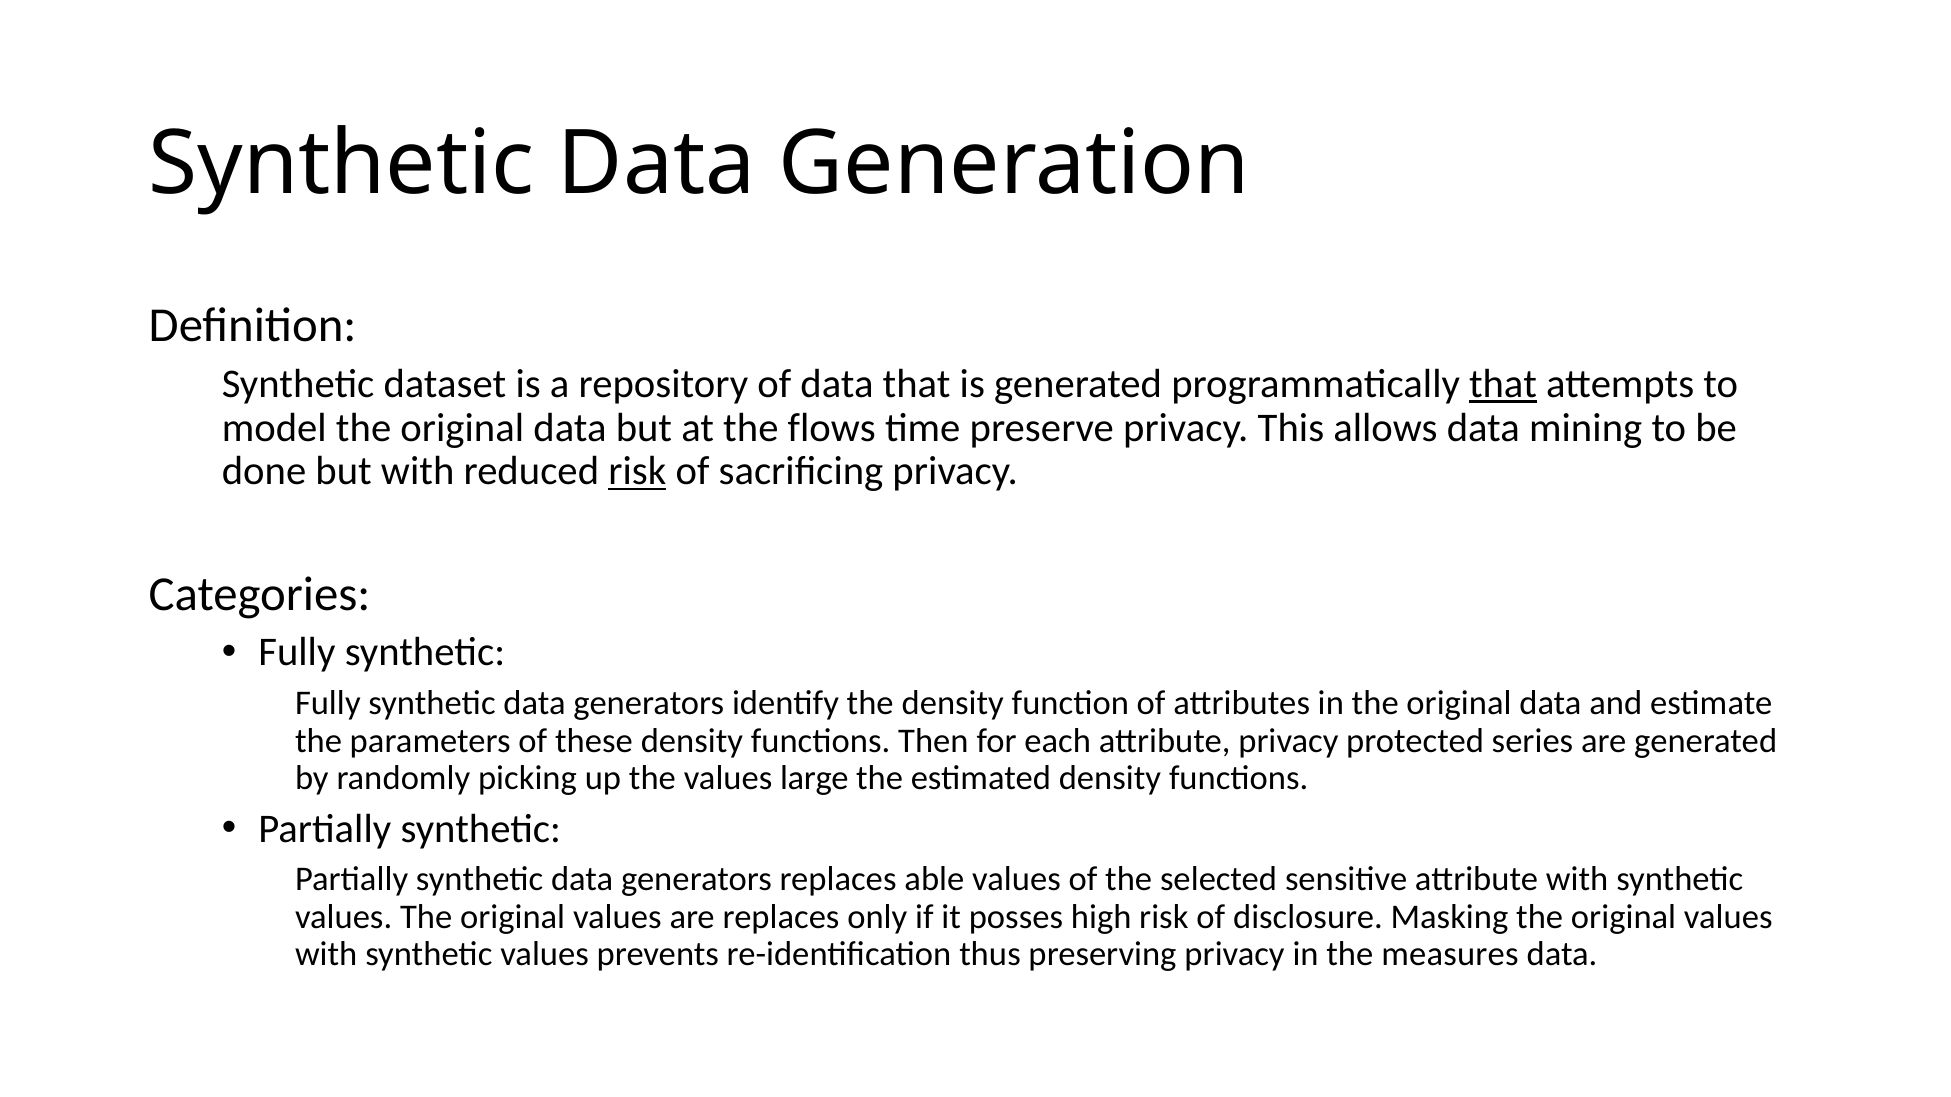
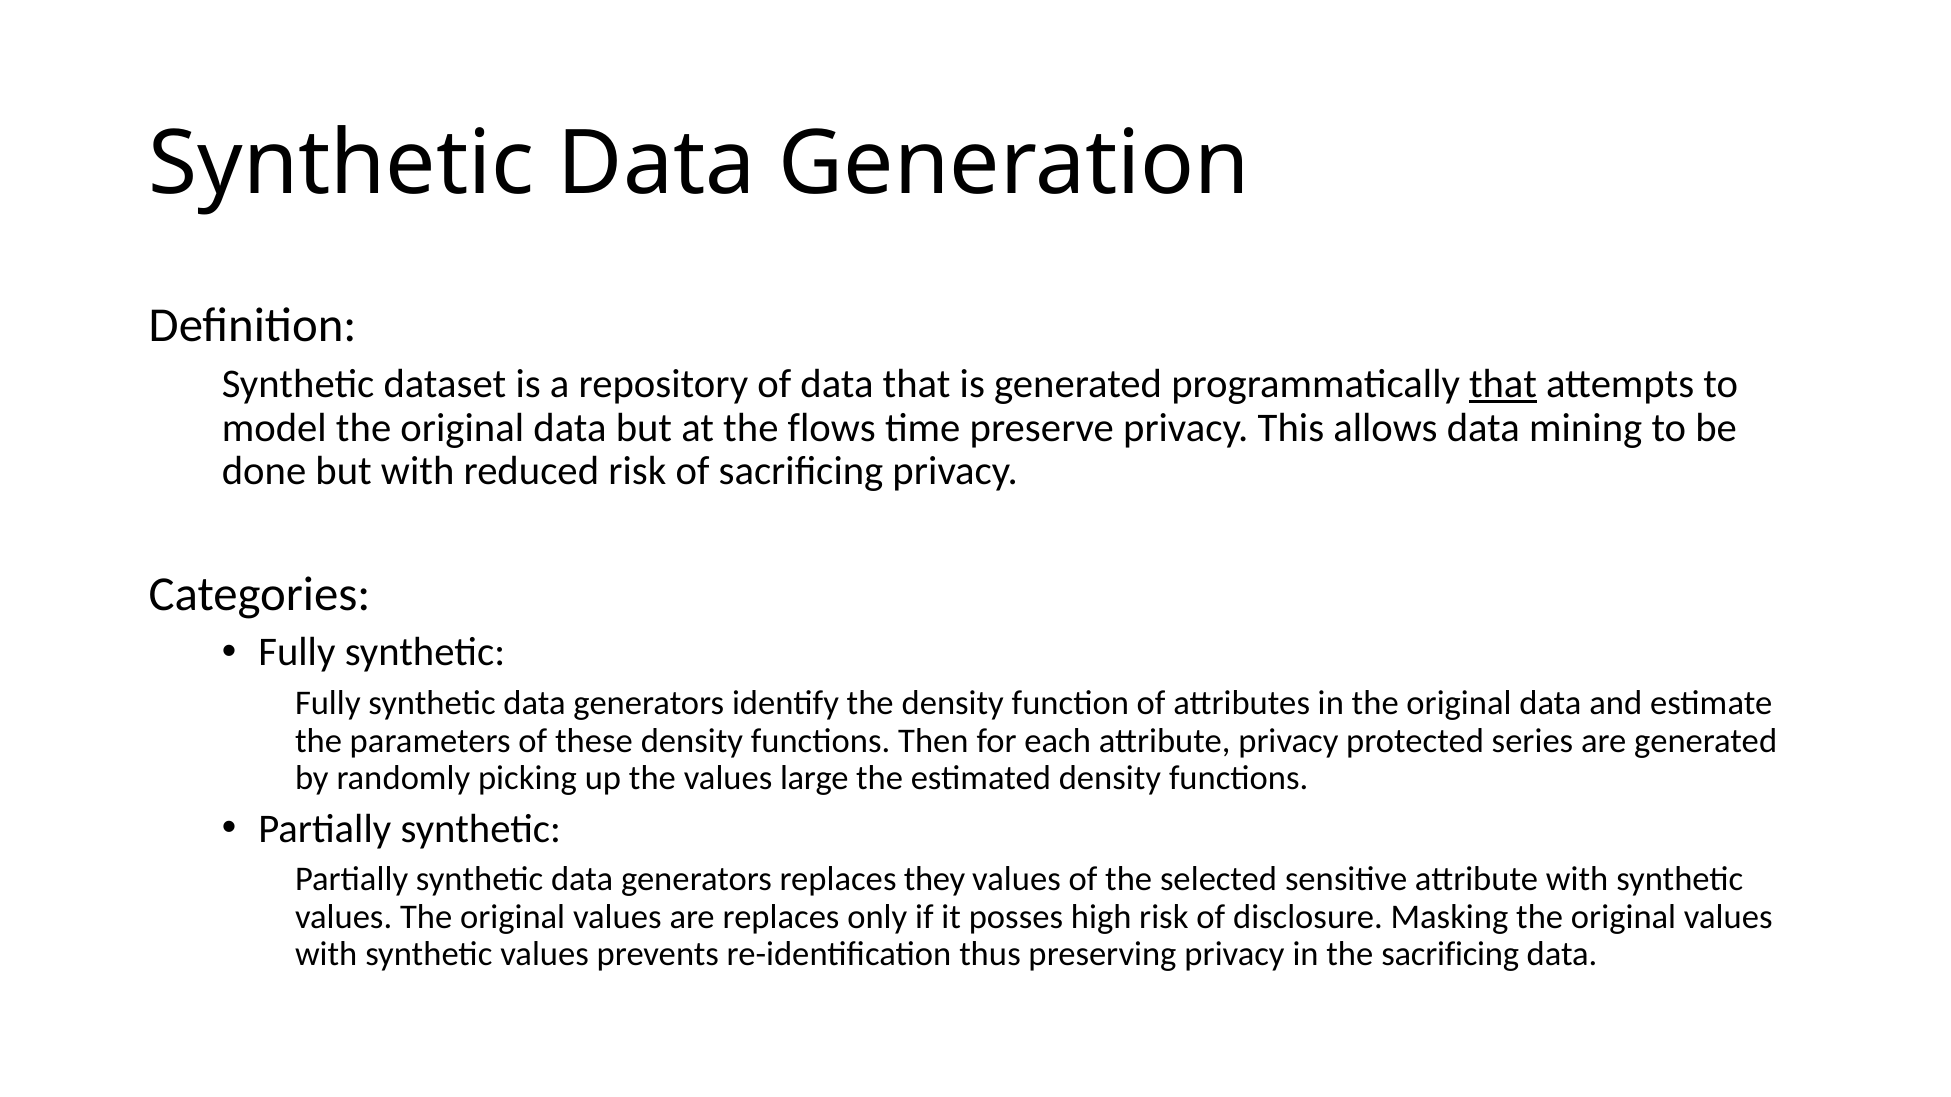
risk at (637, 472) underline: present -> none
able: able -> they
the measures: measures -> sacrificing
